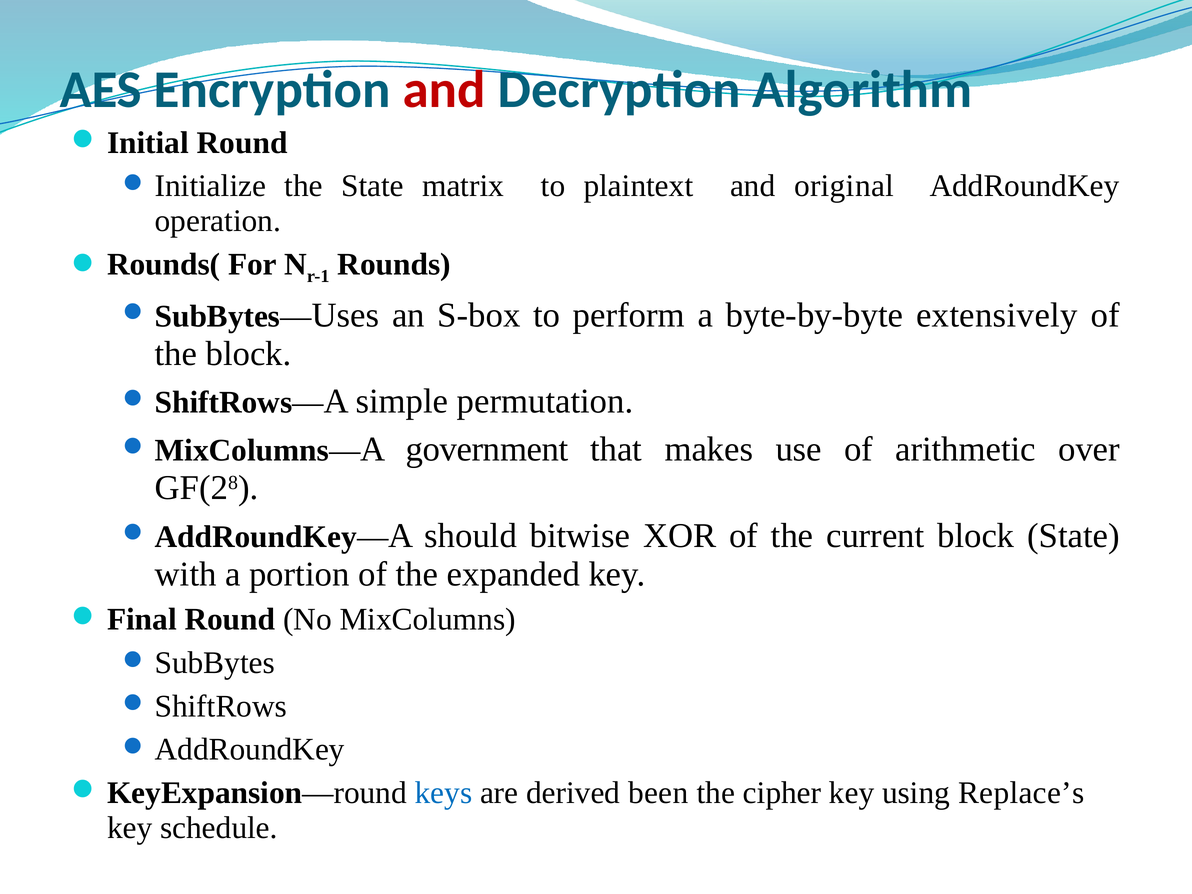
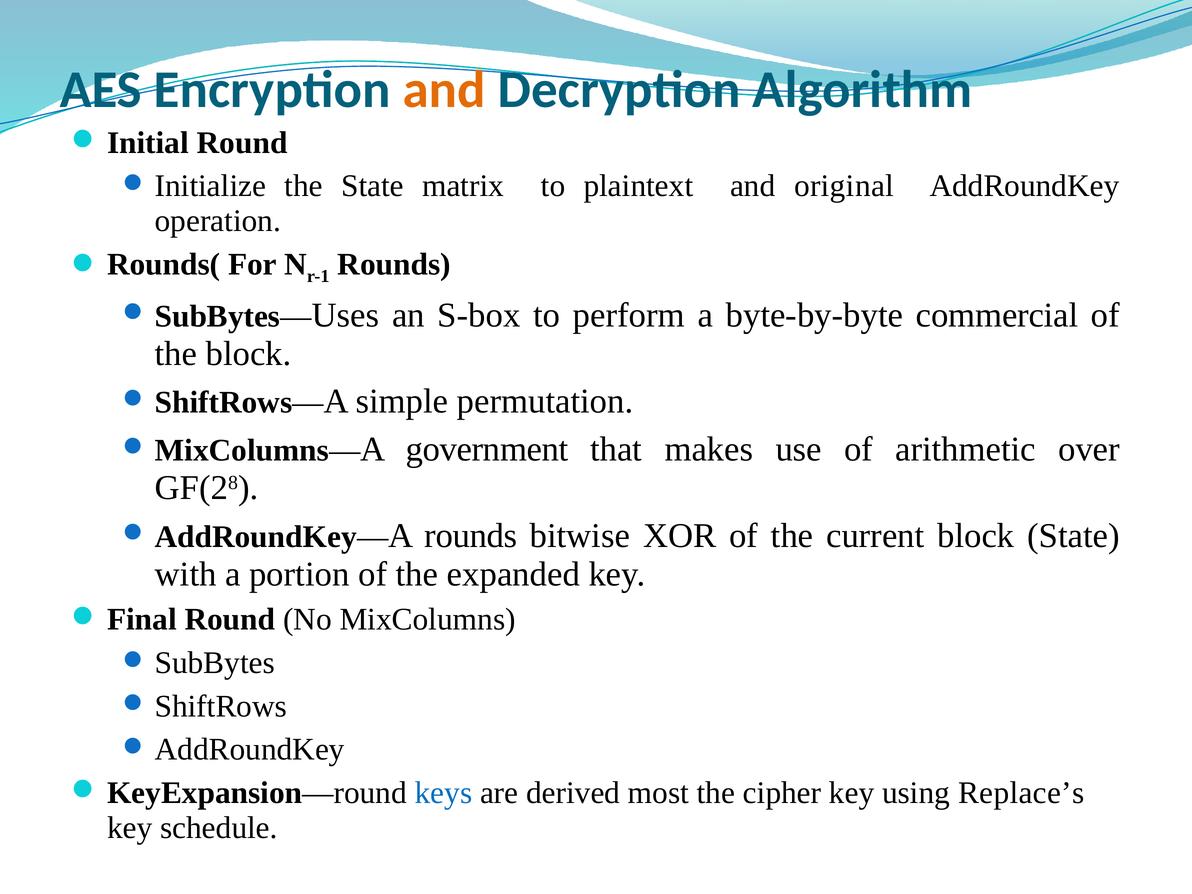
and at (444, 90) colour: red -> orange
extensively: extensively -> commercial
should at (471, 536): should -> rounds
been: been -> most
